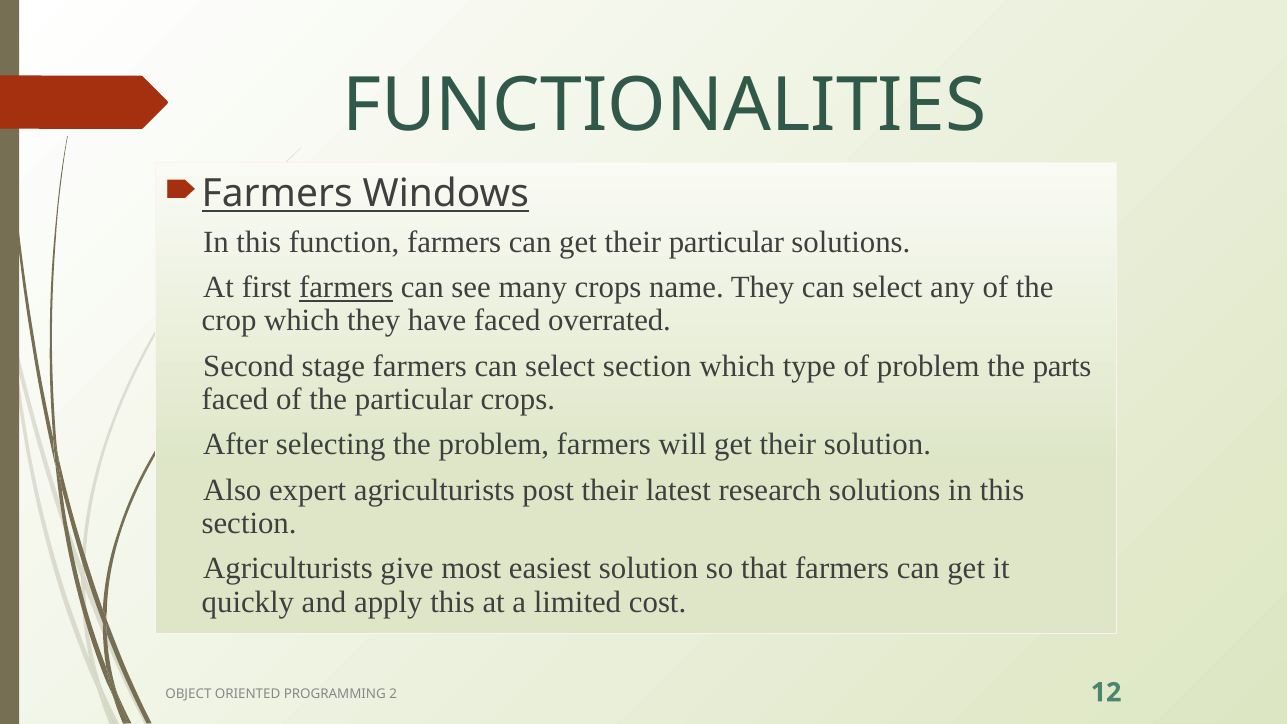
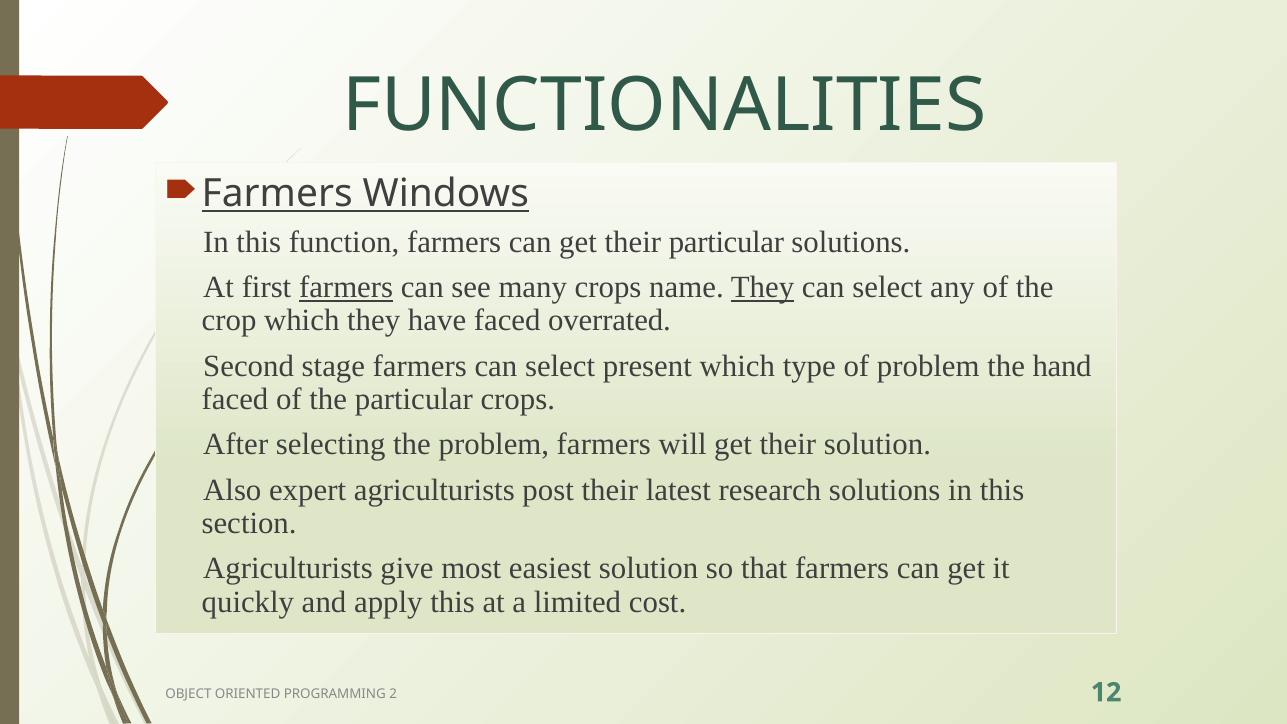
They at (762, 287) underline: none -> present
select section: section -> present
parts: parts -> hand
